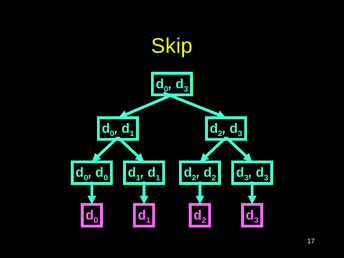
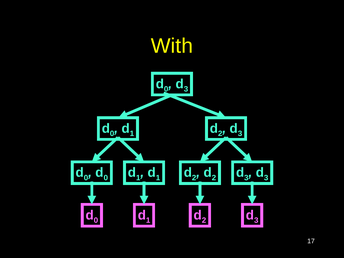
Skip: Skip -> With
